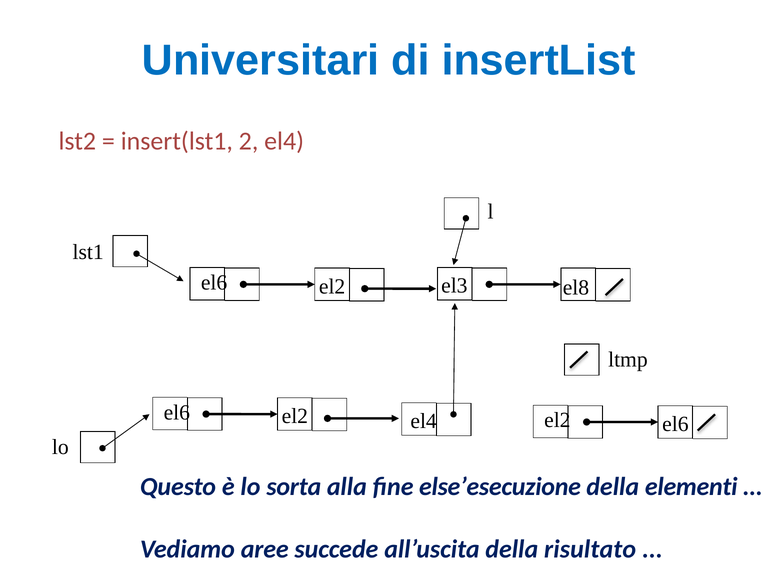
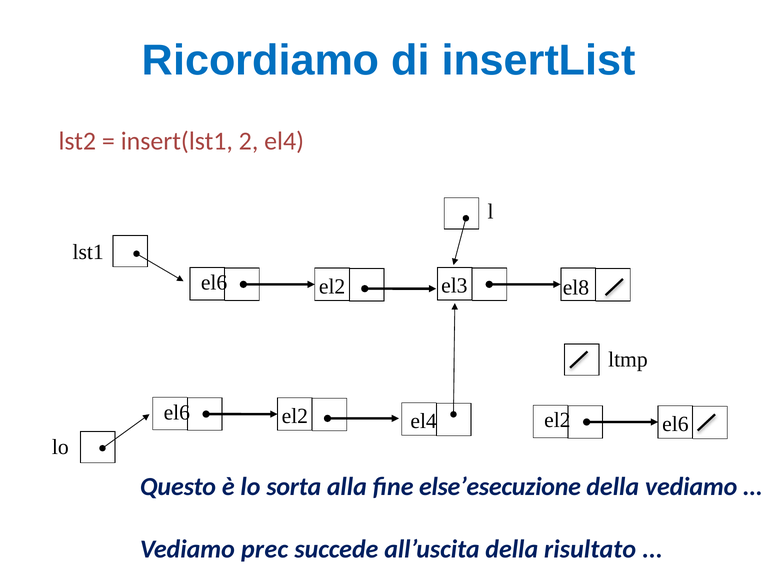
Universitari: Universitari -> Ricordiamo
della elementi: elementi -> vediamo
aree: aree -> prec
